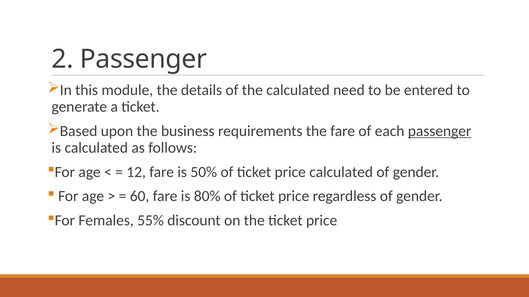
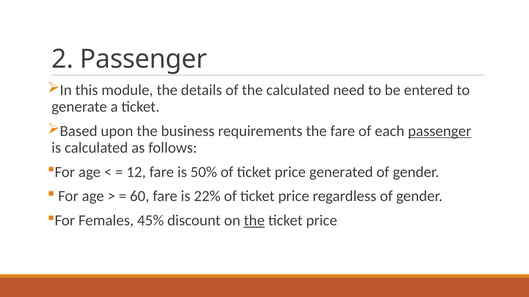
price calculated: calculated -> generated
80%: 80% -> 22%
55%: 55% -> 45%
the at (254, 221) underline: none -> present
